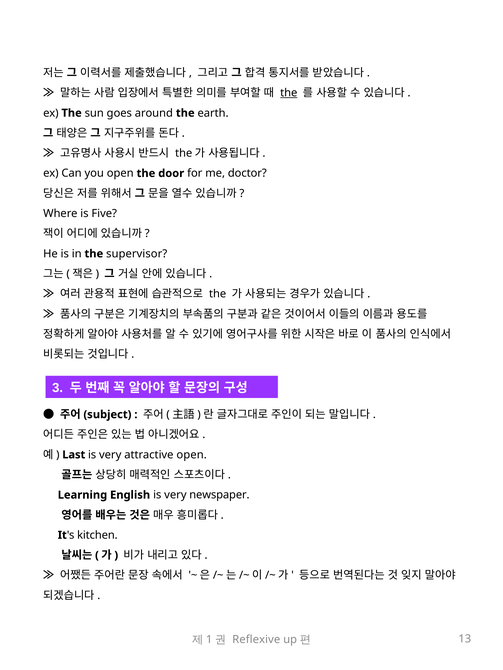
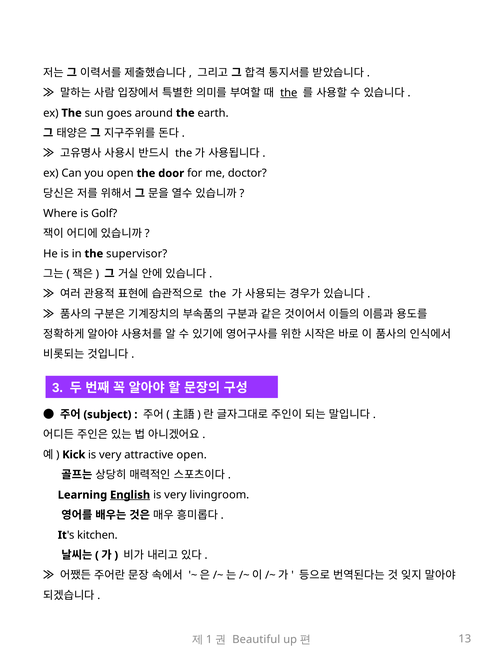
Five: Five -> Golf
Last: Last -> Kick
English underline: none -> present
newspaper: newspaper -> livingroom
Reflexive: Reflexive -> Beautiful
